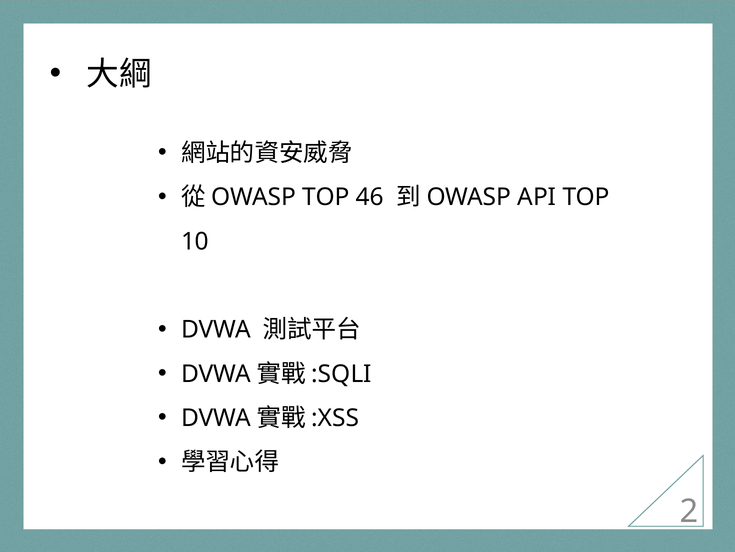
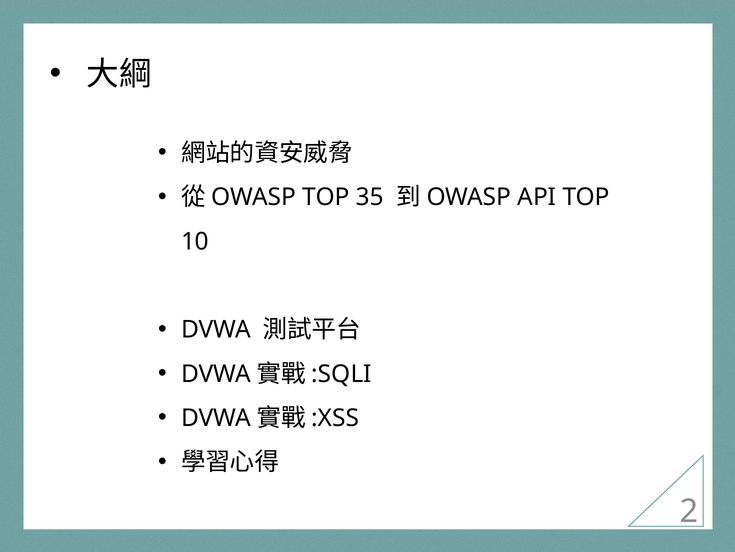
46: 46 -> 35
